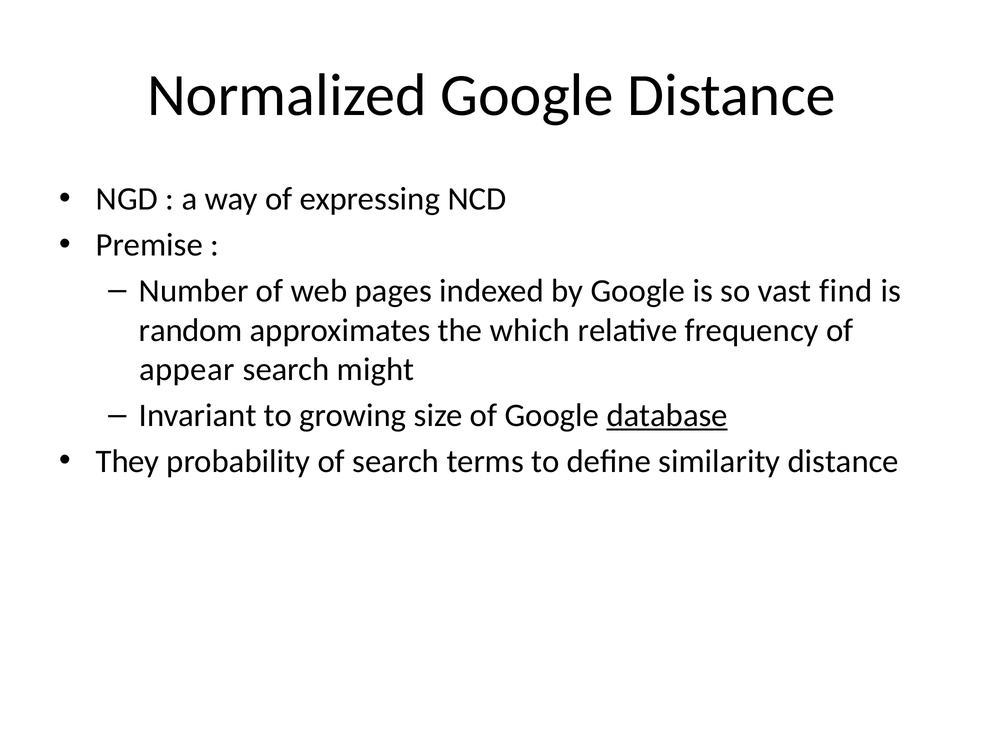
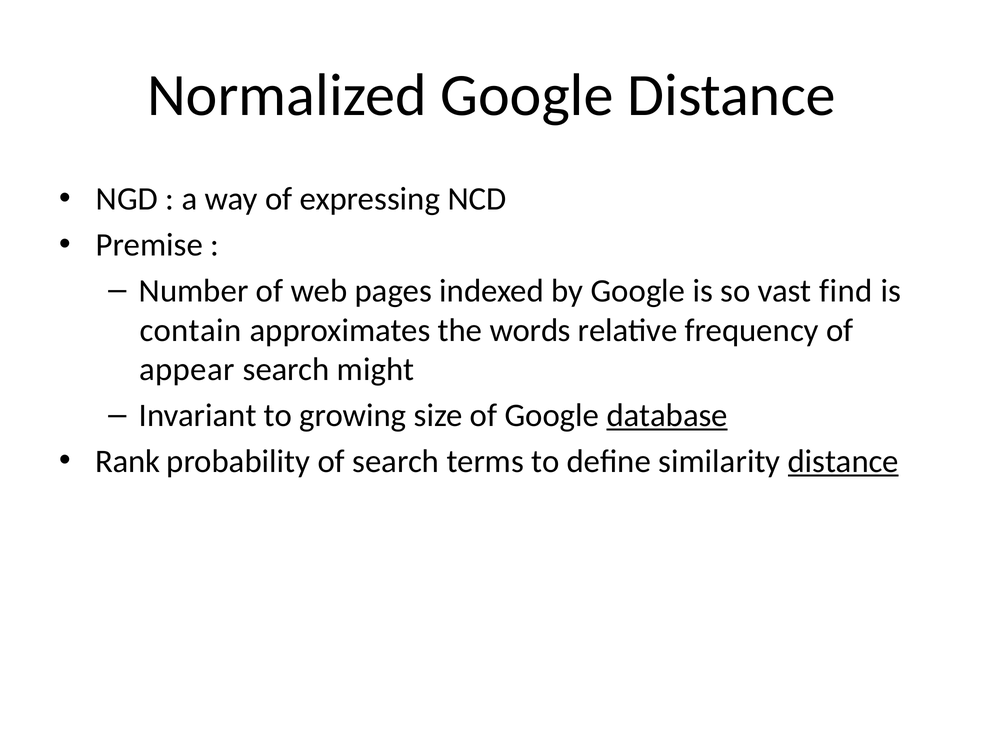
random: random -> contain
which: which -> words
They: They -> Rank
distance at (843, 461) underline: none -> present
